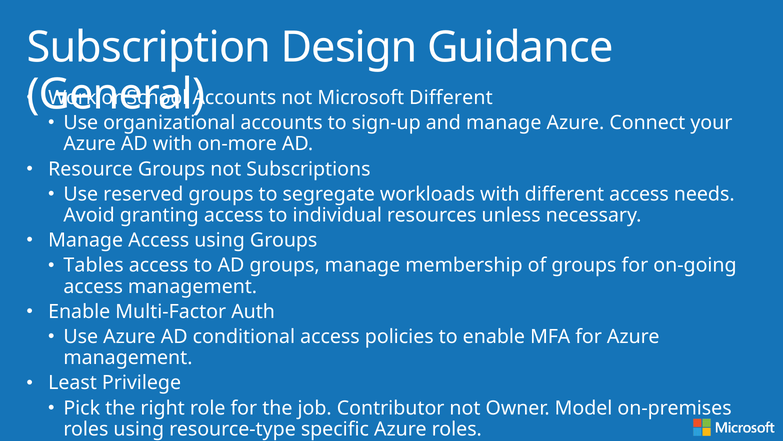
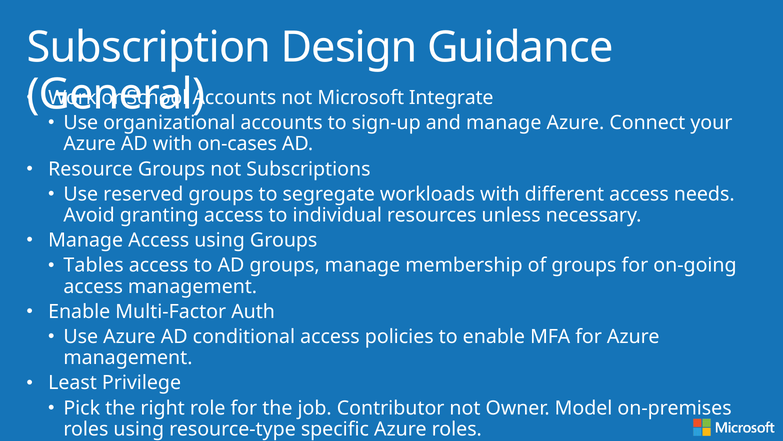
Microsoft Different: Different -> Integrate
on-more: on-more -> on-cases
